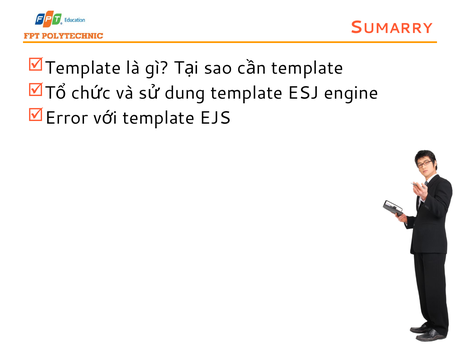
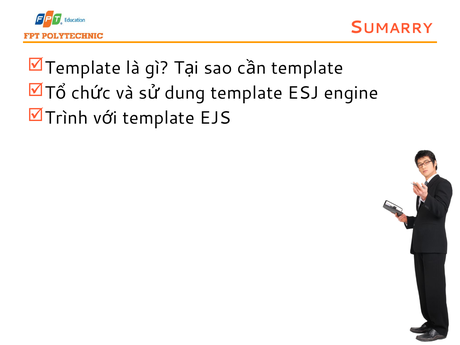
Error: Error -> Trình
